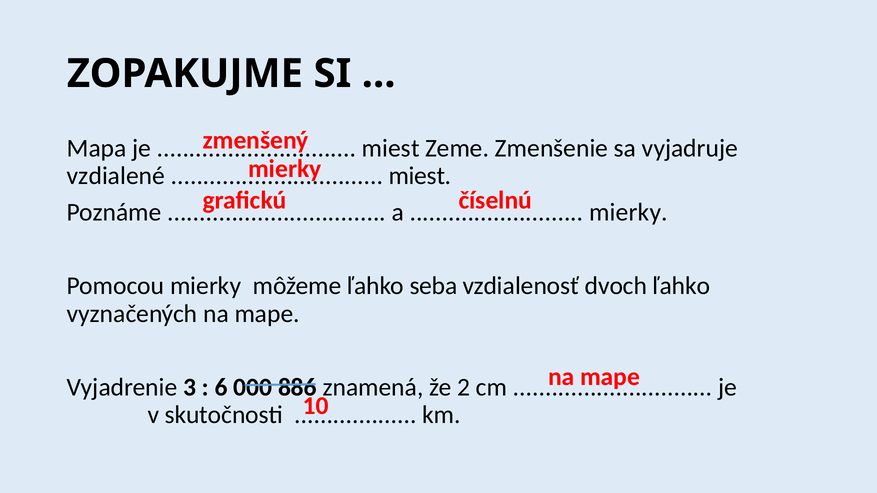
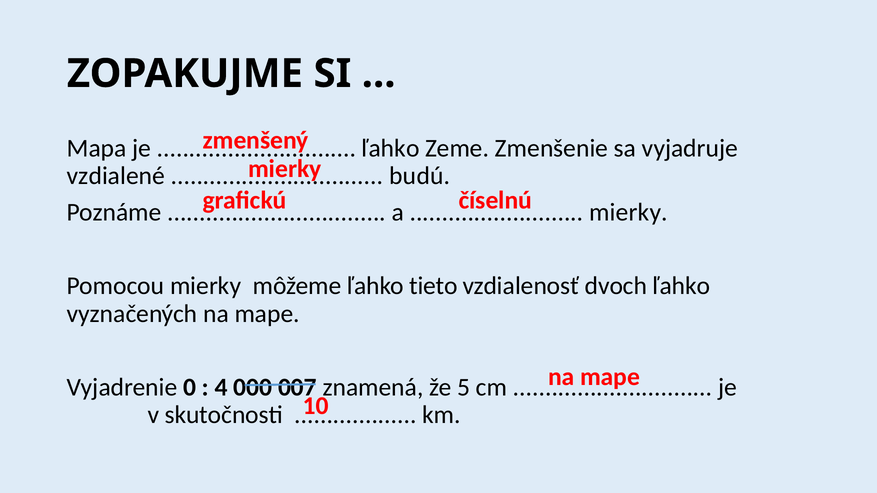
miest at (391, 148): miest -> ľahko
miest at (420, 176): miest -> budú
seba: seba -> tieto
3: 3 -> 0
6: 6 -> 4
886: 886 -> 007
2: 2 -> 5
